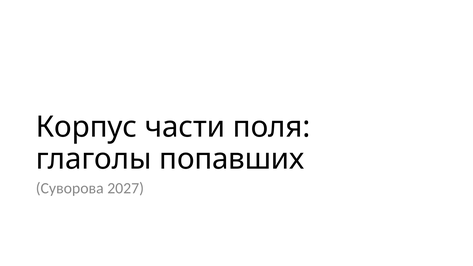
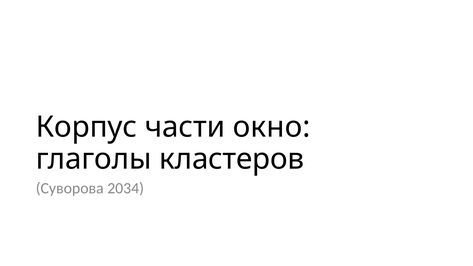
поля: поля -> окно
попавших: попавших -> кластеров
2027: 2027 -> 2034
